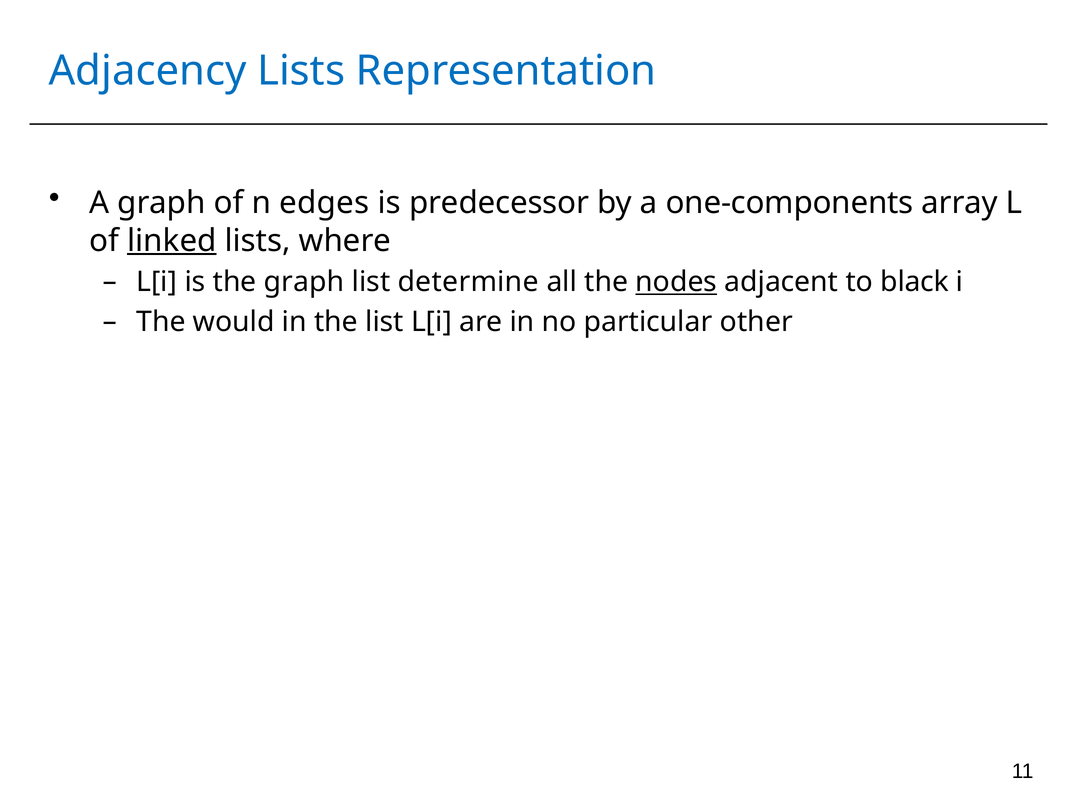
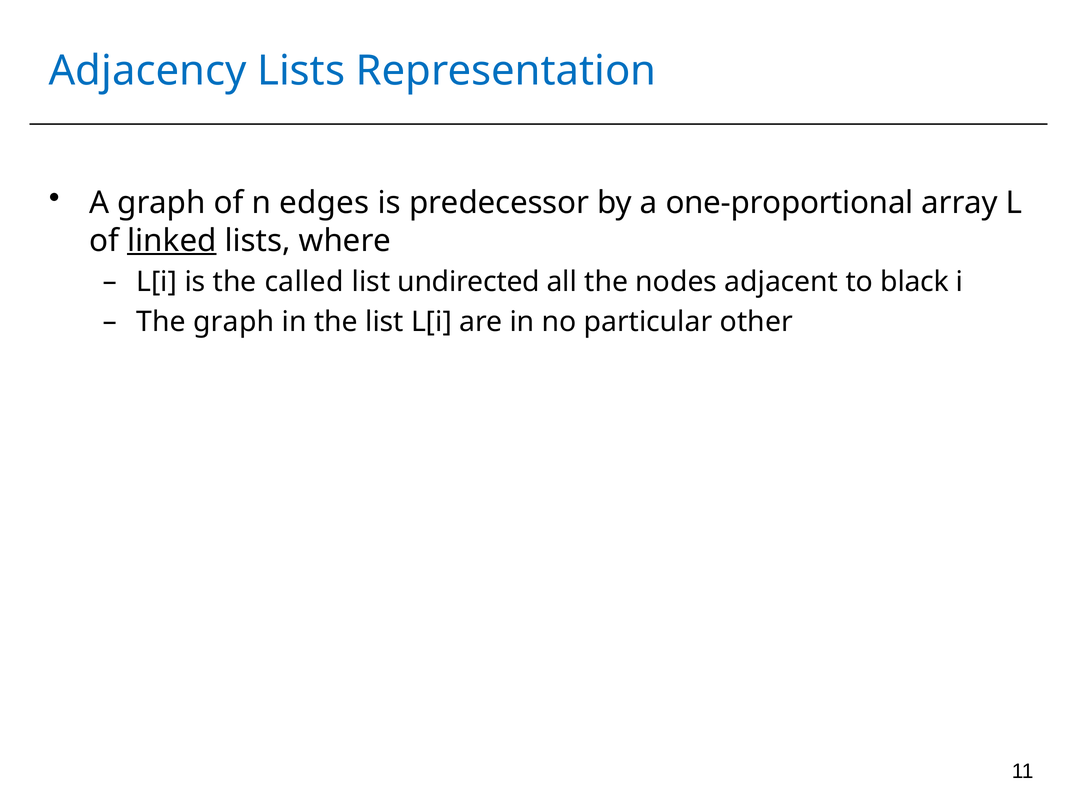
one-components: one-components -> one-proportional
the graph: graph -> called
determine: determine -> undirected
nodes underline: present -> none
The would: would -> graph
